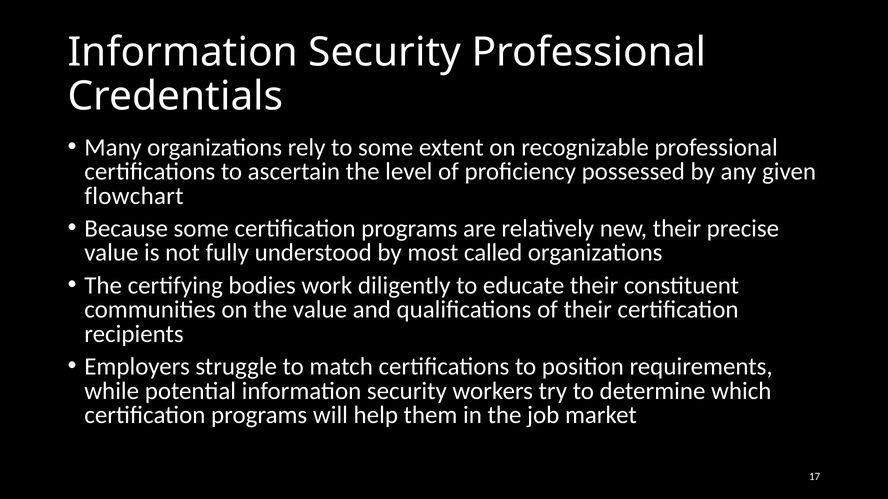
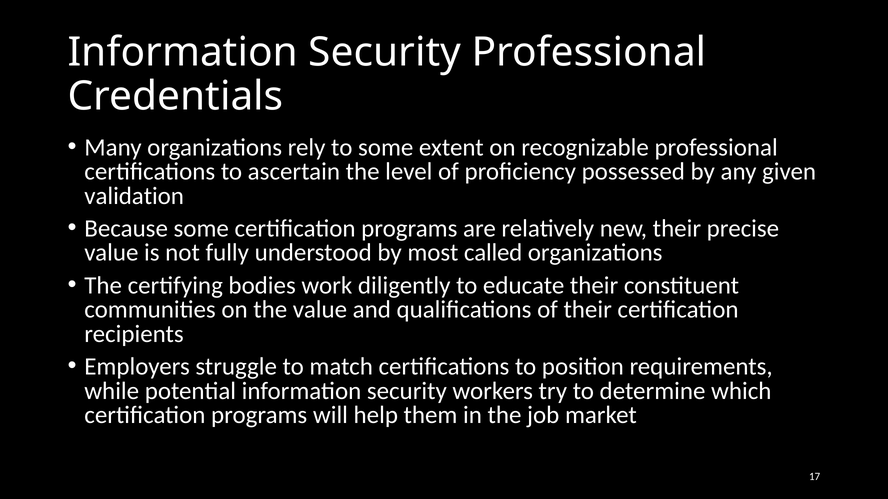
flowchart: flowchart -> validation
